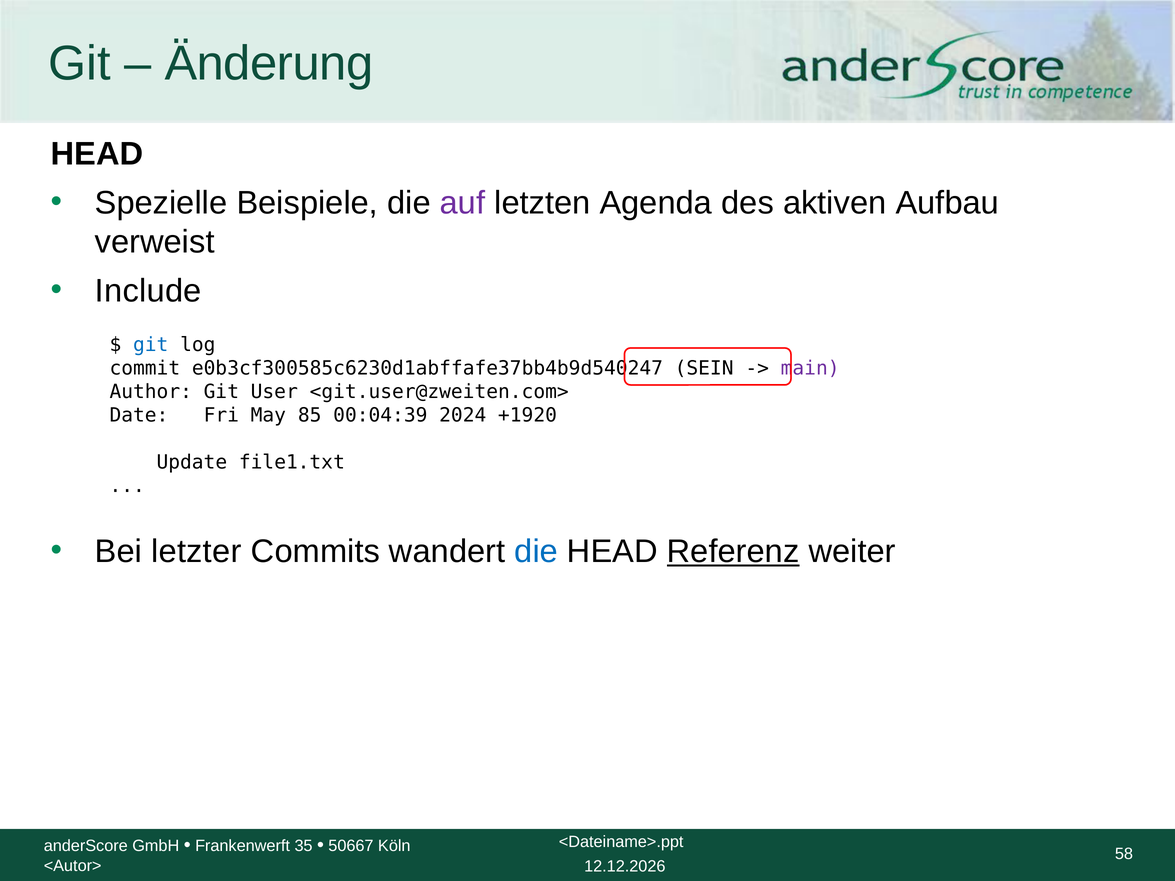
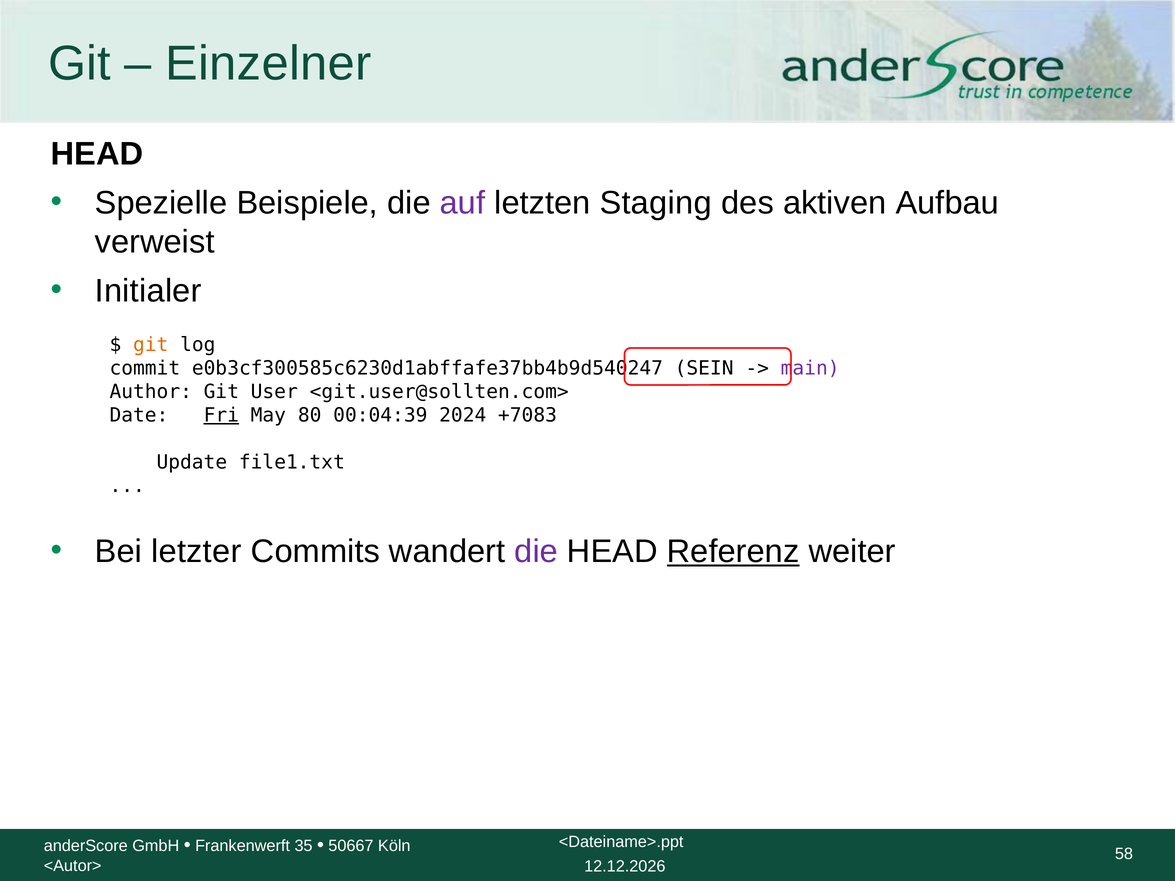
Änderung: Änderung -> Einzelner
Agenda: Agenda -> Staging
Include: Include -> Initialer
git at (151, 345) colour: blue -> orange
<git.user@zweiten.com>: <git.user@zweiten.com> -> <git.user@sollten.com>
Fri underline: none -> present
85: 85 -> 80
+1920: +1920 -> +7083
die at (536, 552) colour: blue -> purple
